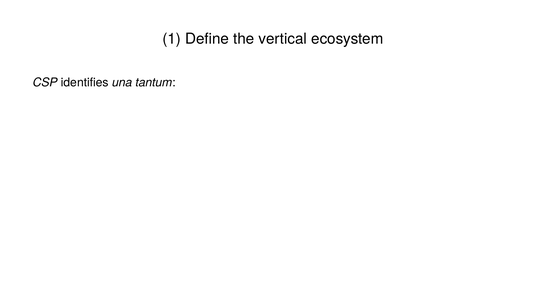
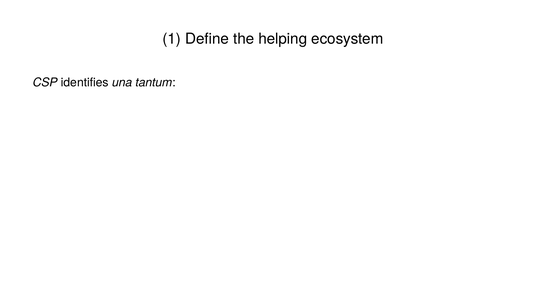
vertical: vertical -> helping
